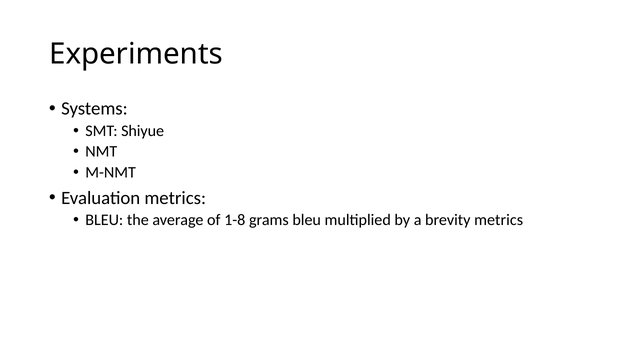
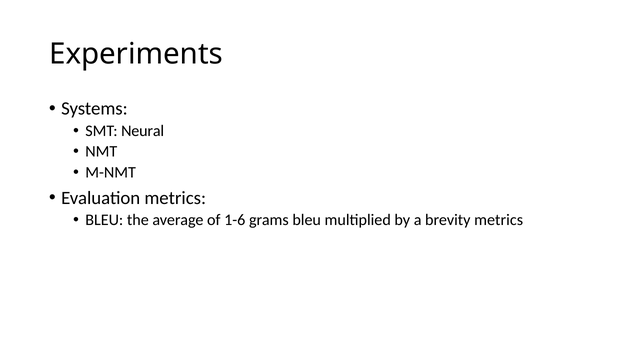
Shiyue: Shiyue -> Neural
1-8: 1-8 -> 1-6
